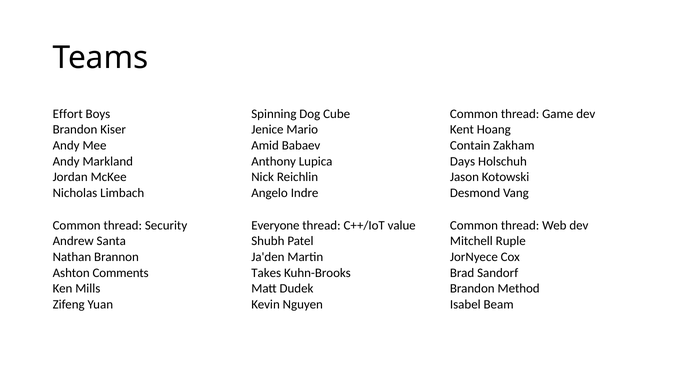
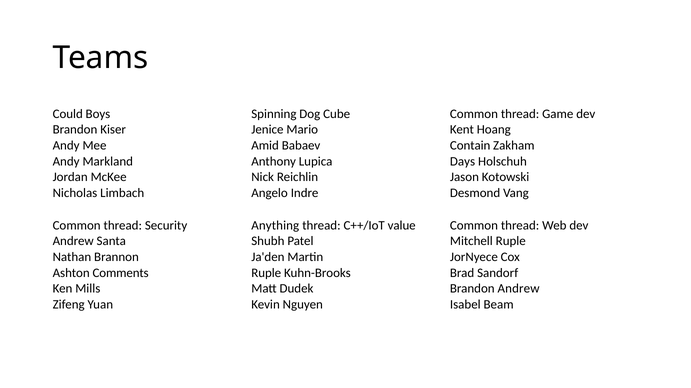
Effort: Effort -> Could
Everyone: Everyone -> Anything
Takes at (266, 273): Takes -> Ruple
Brandon Method: Method -> Andrew
